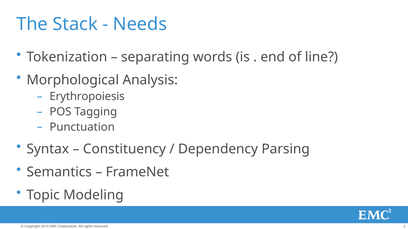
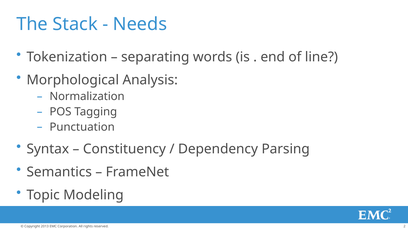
Erythropoiesis: Erythropoiesis -> Normalization
